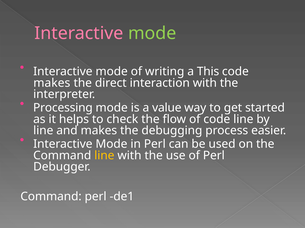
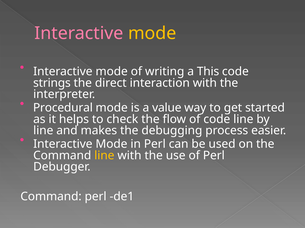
mode at (152, 33) colour: light green -> yellow
makes at (52, 83): makes -> strings
Processing: Processing -> Procedural
